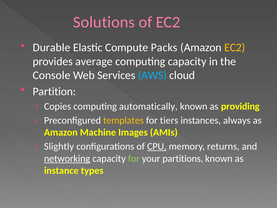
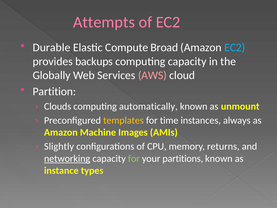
Solutions: Solutions -> Attempts
Packs: Packs -> Broad
EC2 at (235, 48) colour: yellow -> light blue
average: average -> backups
Console: Console -> Globally
AWS colour: light blue -> pink
Copies: Copies -> Clouds
providing: providing -> unmount
tiers: tiers -> time
CPU underline: present -> none
